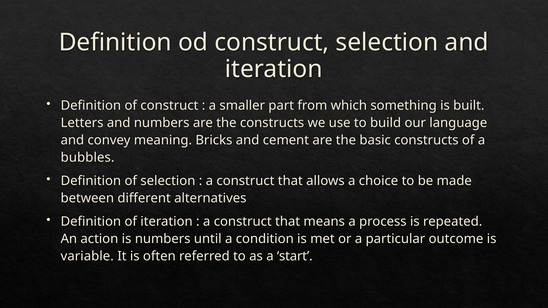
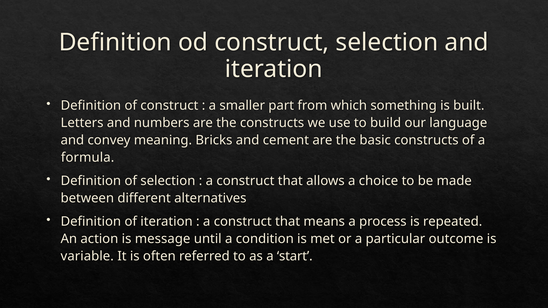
bubbles: bubbles -> formula
is numbers: numbers -> message
